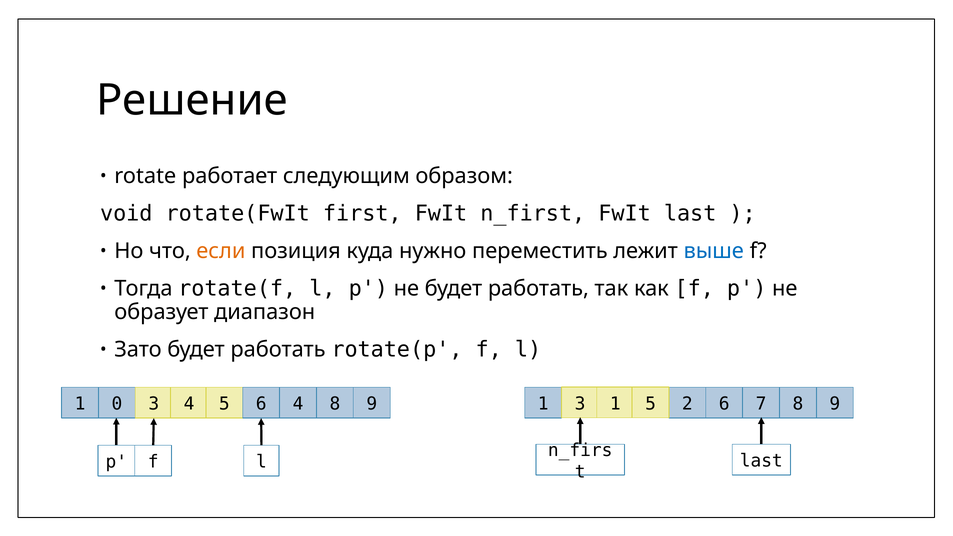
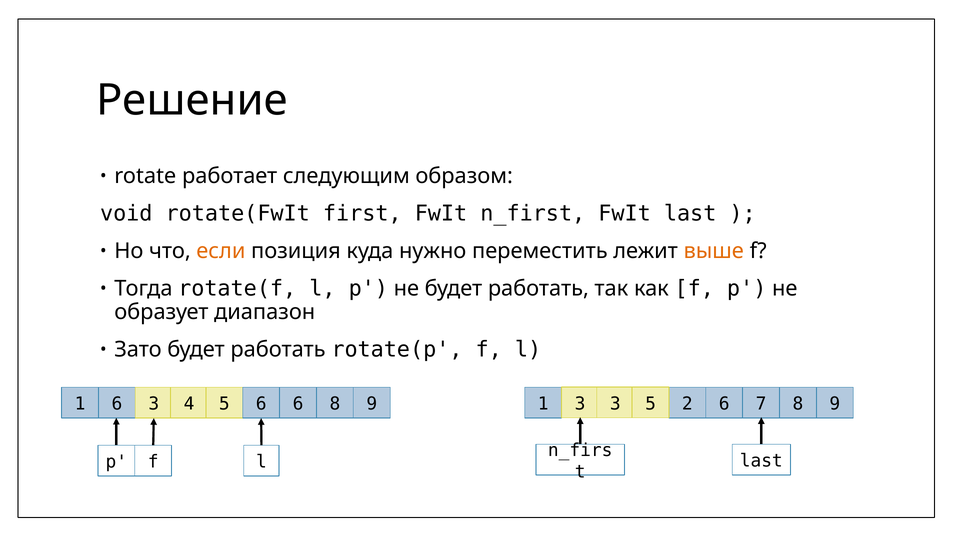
выше colour: blue -> orange
3 1: 1 -> 3
1 0: 0 -> 6
6 4: 4 -> 6
